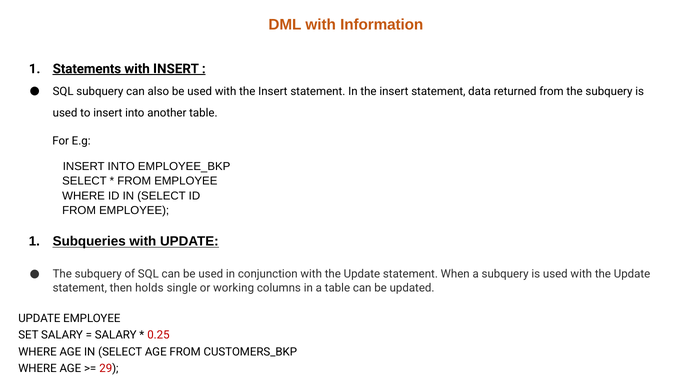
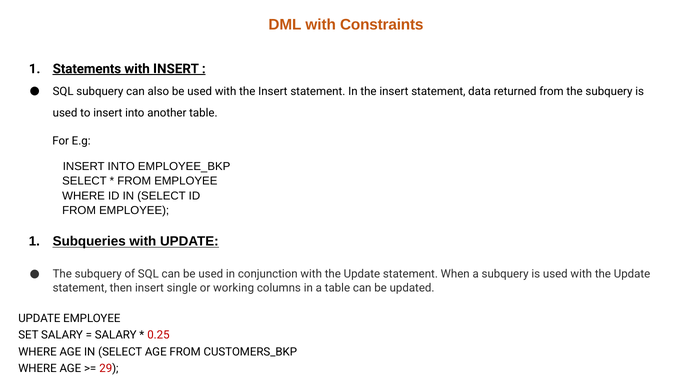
Information: Information -> Constraints
then holds: holds -> insert
